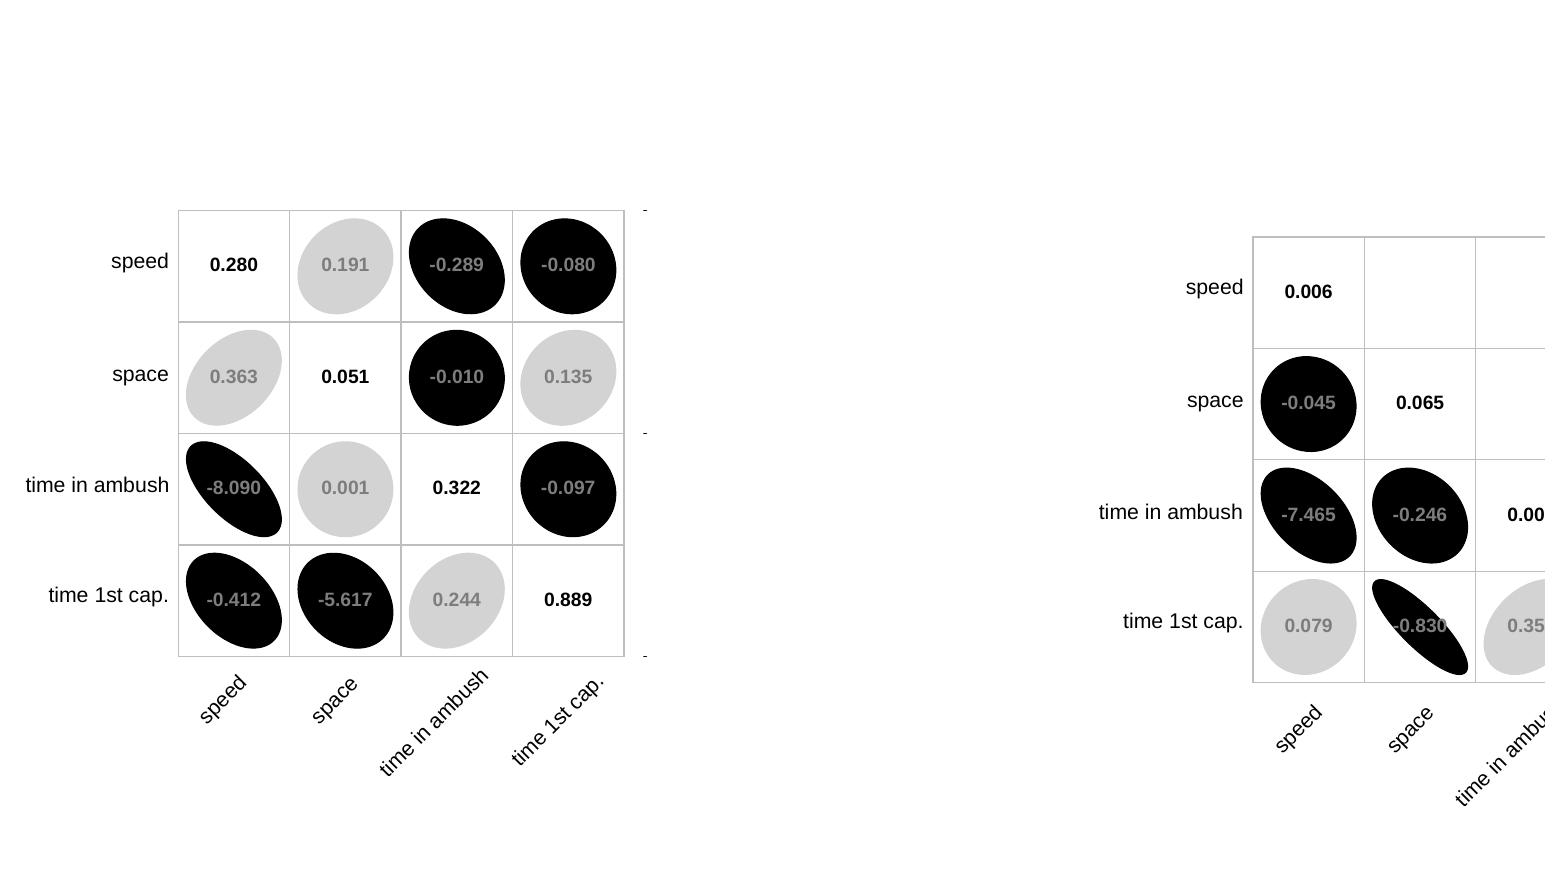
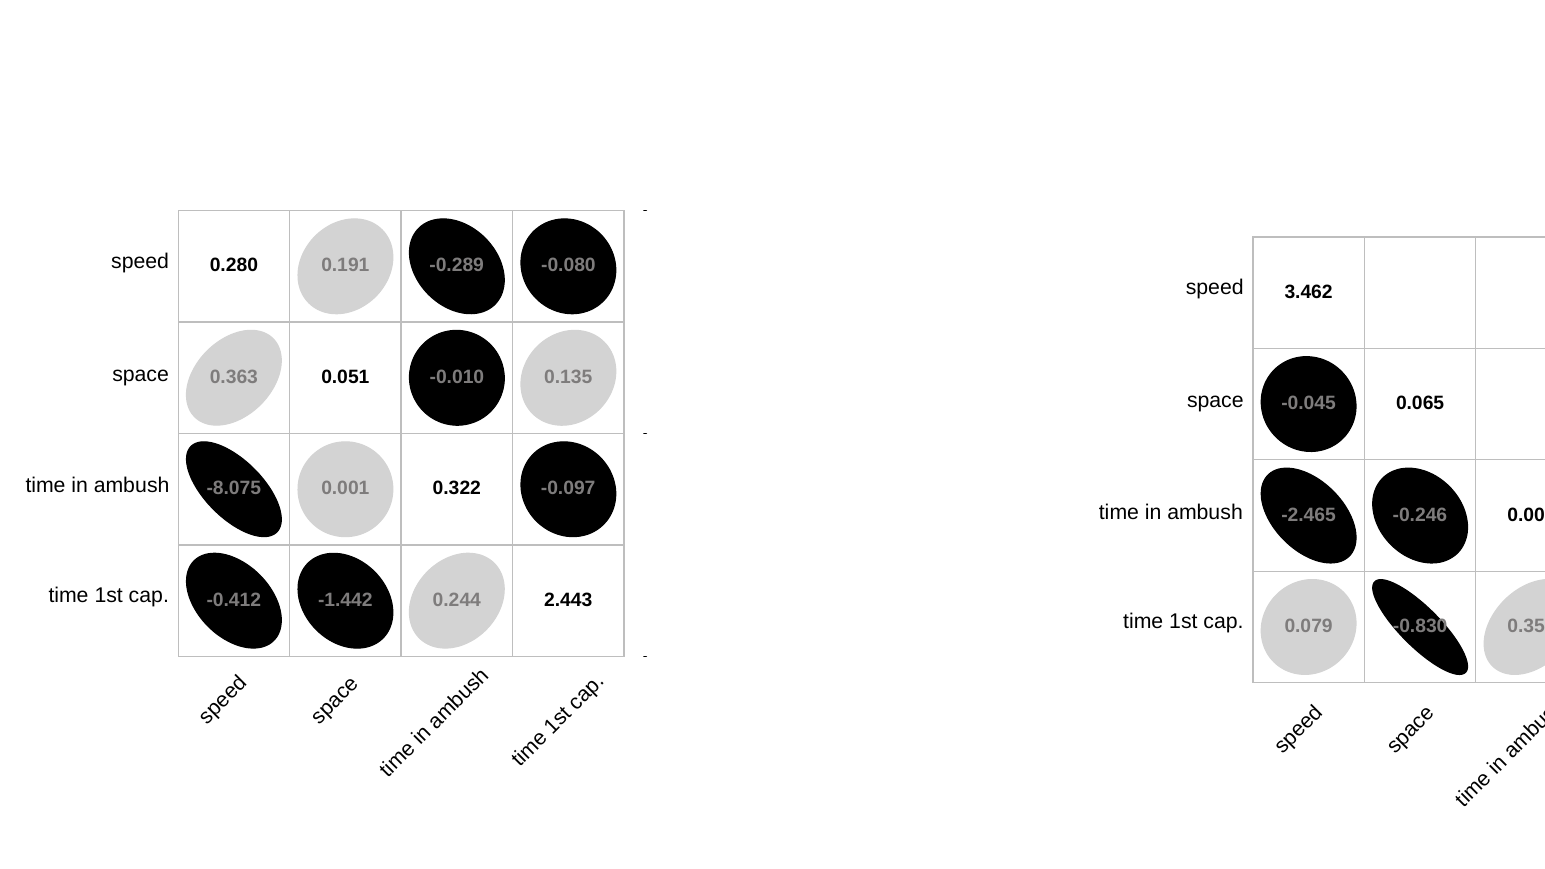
0.006: 0.006 -> 3.462
-8.090: -8.090 -> -8.075
-7.465: -7.465 -> -2.465
-5.617: -5.617 -> -1.442
0.889: 0.889 -> 2.443
